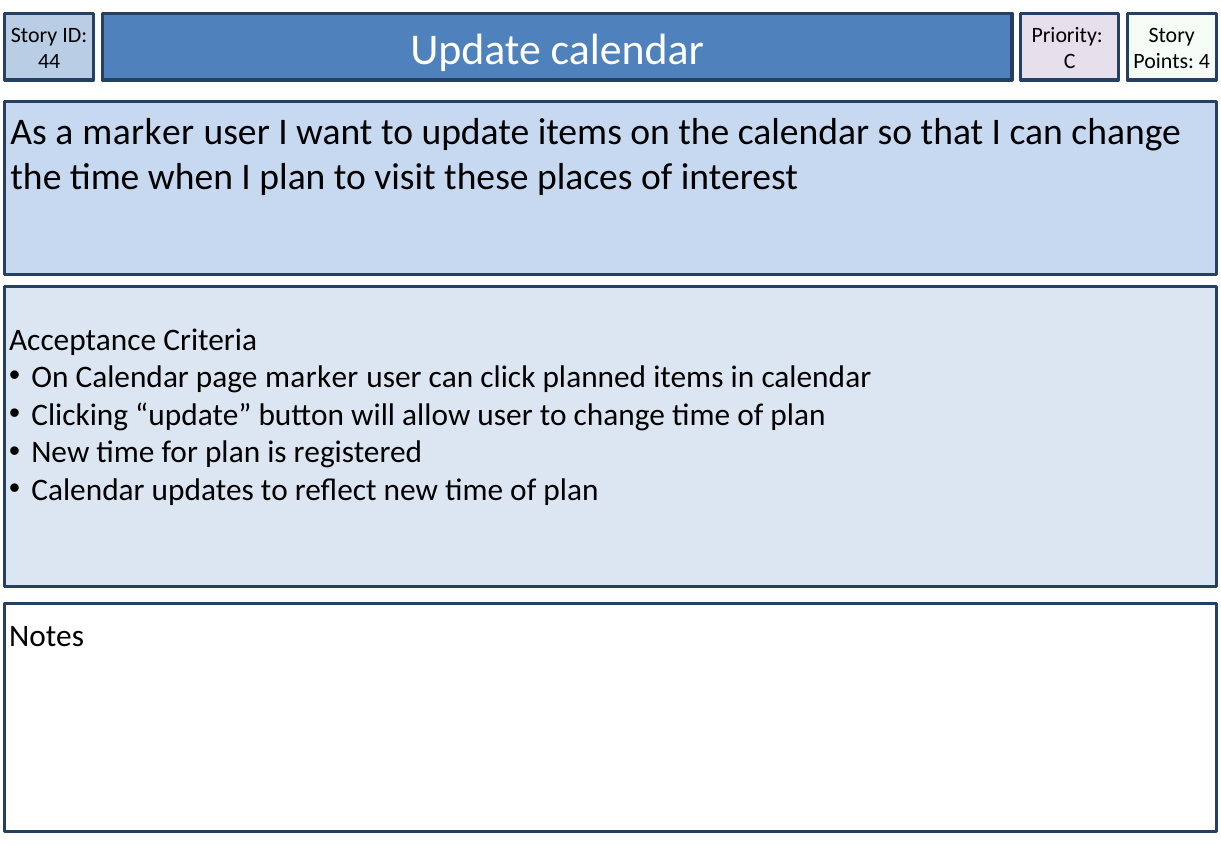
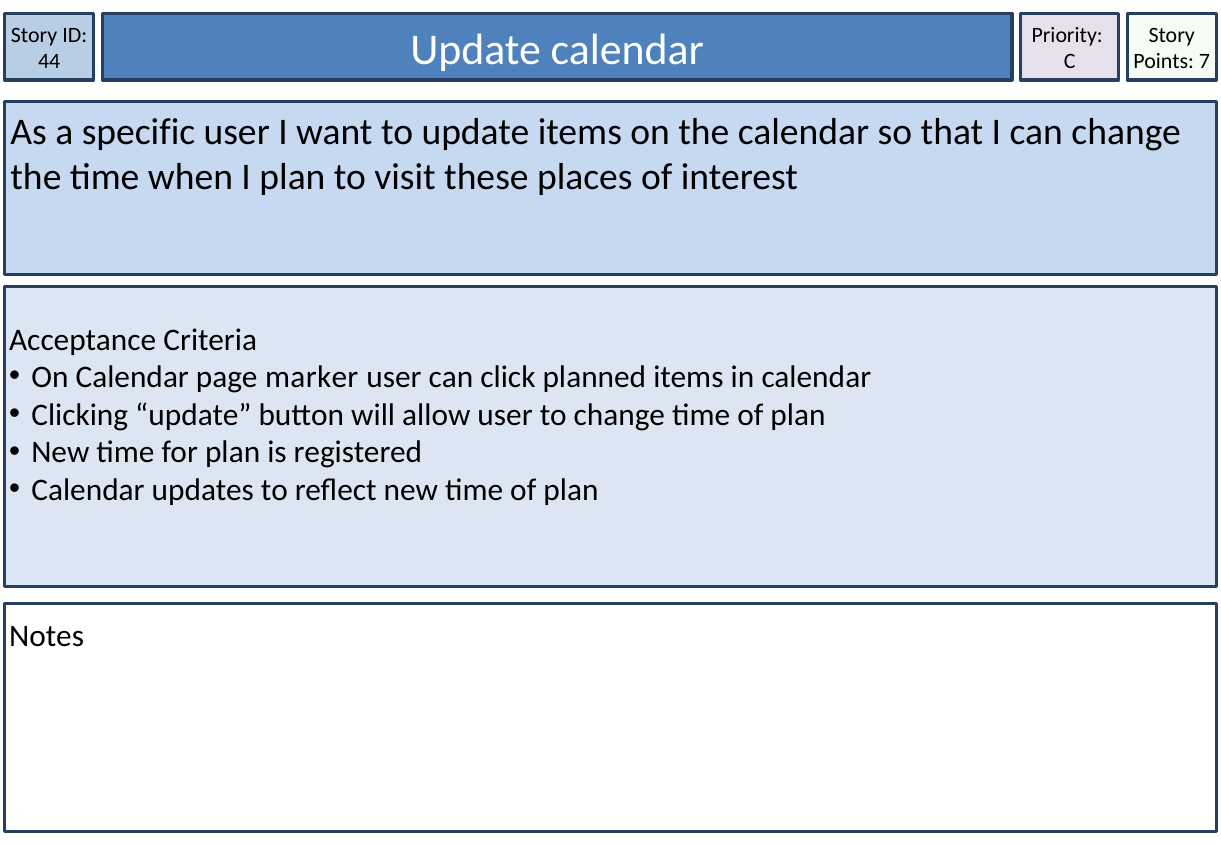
4: 4 -> 7
a marker: marker -> specific
